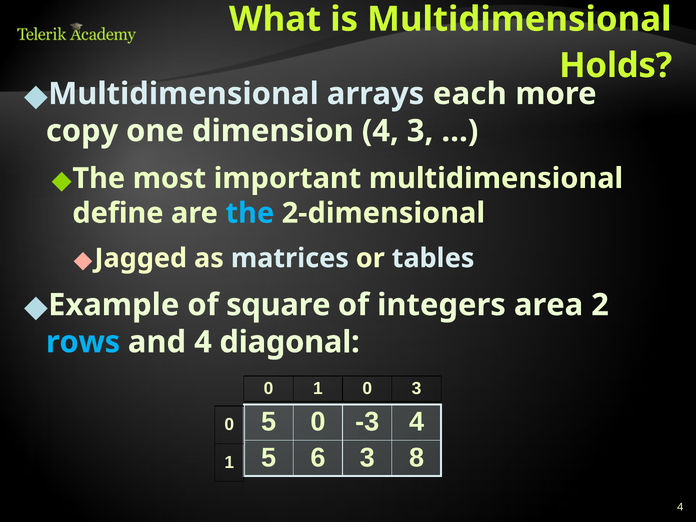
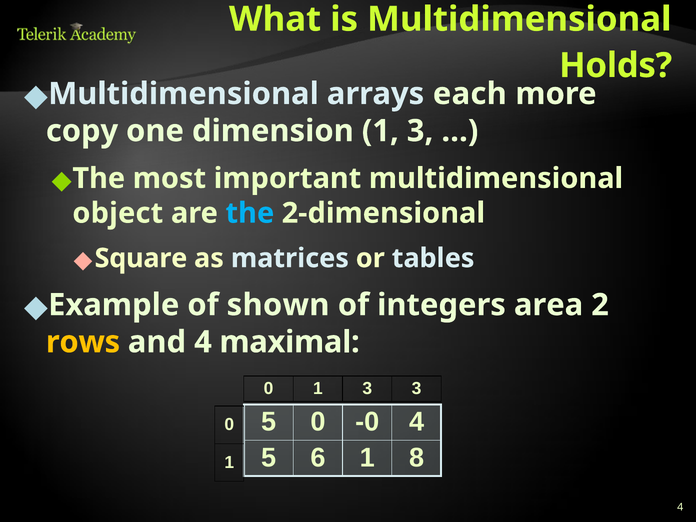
dimension 4: 4 -> 1
define: define -> object
Jagged: Jagged -> Square
square: square -> shown
rows colour: light blue -> yellow
diagonal: diagonal -> maximal
0 1 0: 0 -> 3
-3: -3 -> -0
6 3: 3 -> 1
